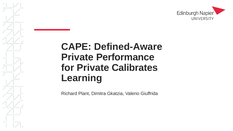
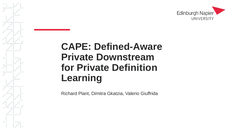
Performance: Performance -> Downstream
Calibrates: Calibrates -> Definition
